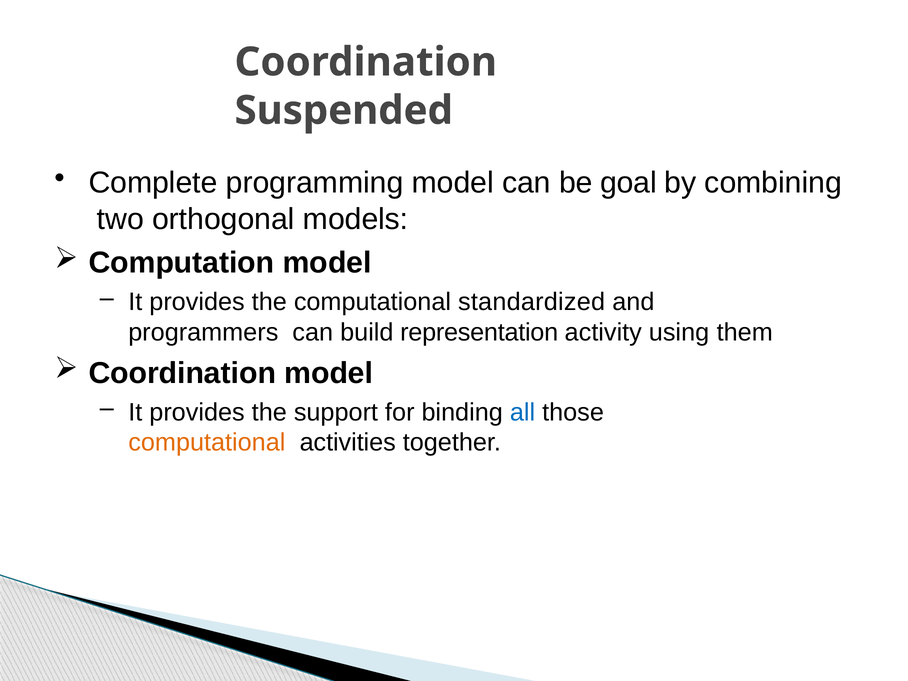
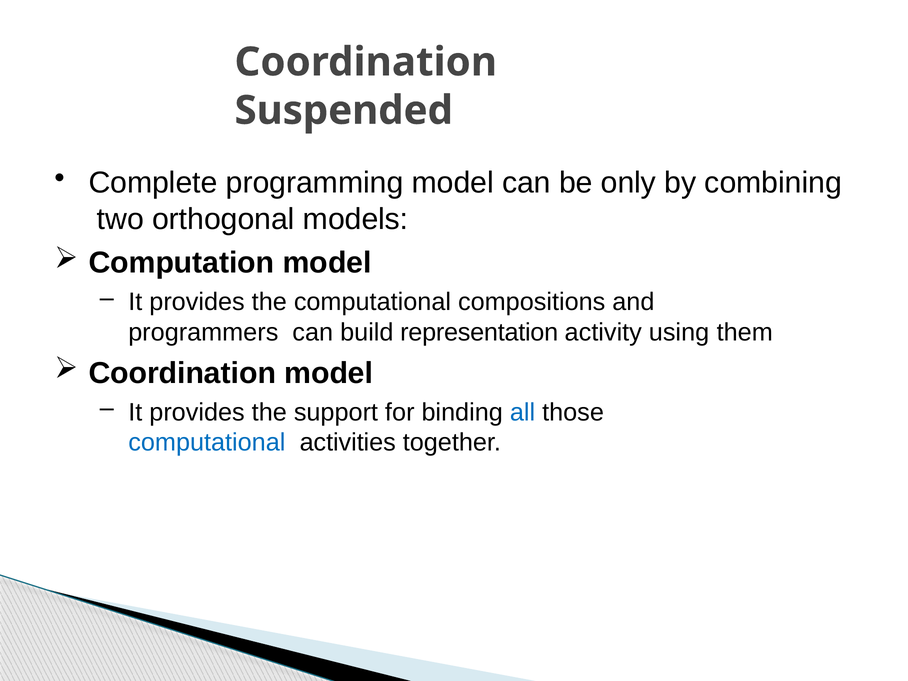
goal: goal -> only
standardized: standardized -> compositions
computational at (207, 442) colour: orange -> blue
